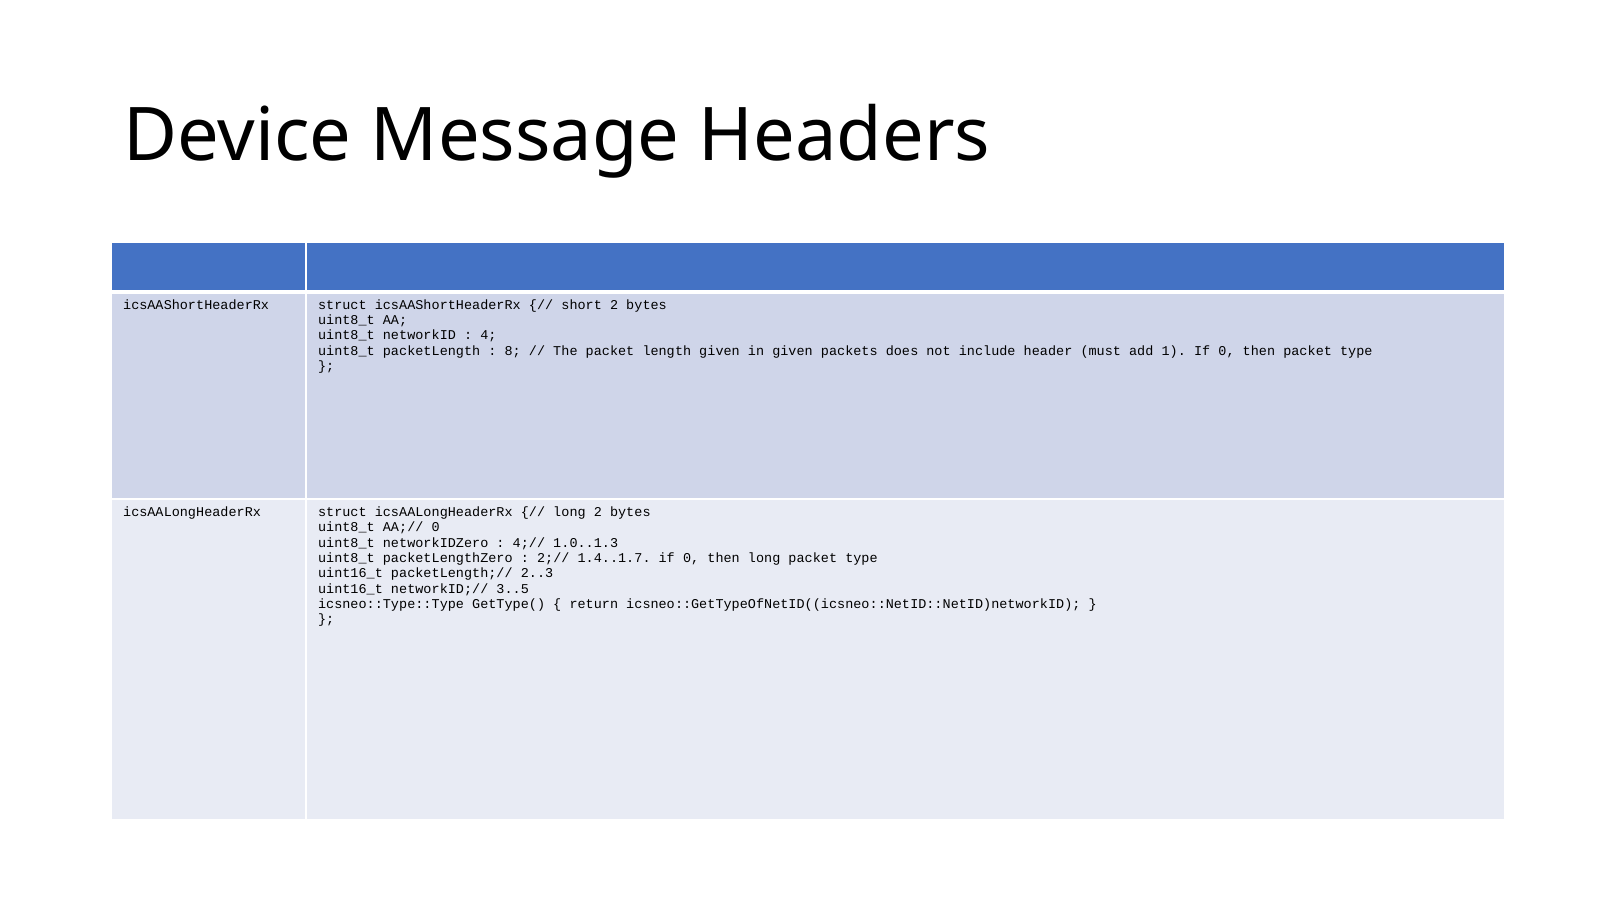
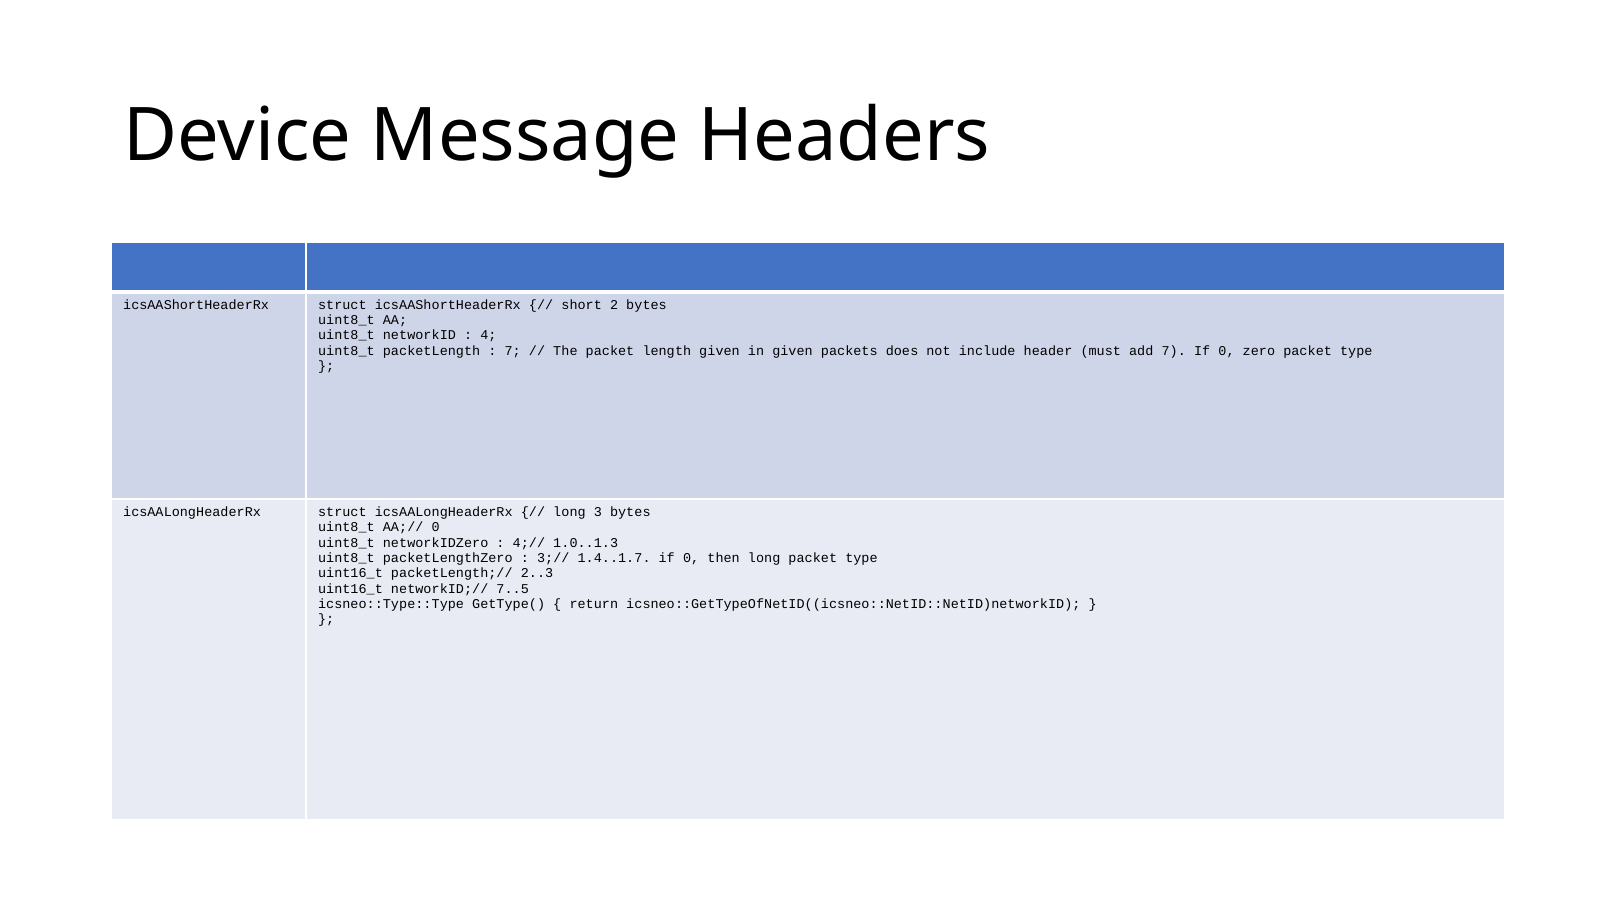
8 at (513, 351): 8 -> 7
add 1: 1 -> 7
then at (1259, 351): then -> zero
long 2: 2 -> 3
2;//: 2;// -> 3;//
3..5: 3..5 -> 7..5
